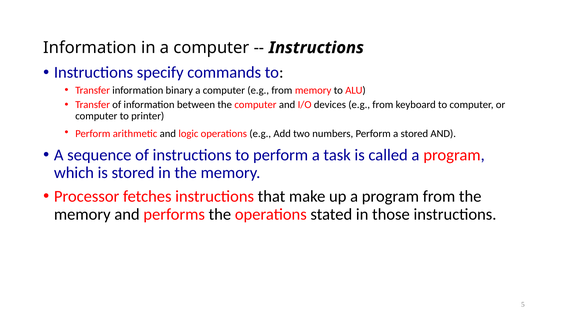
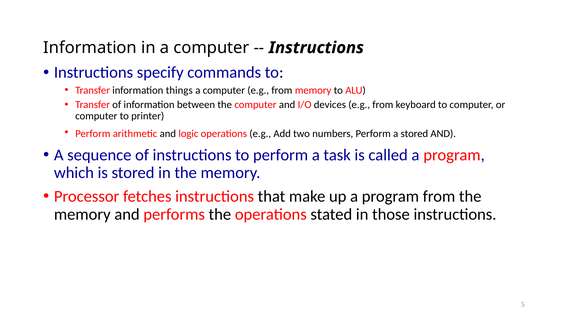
binary: binary -> things
